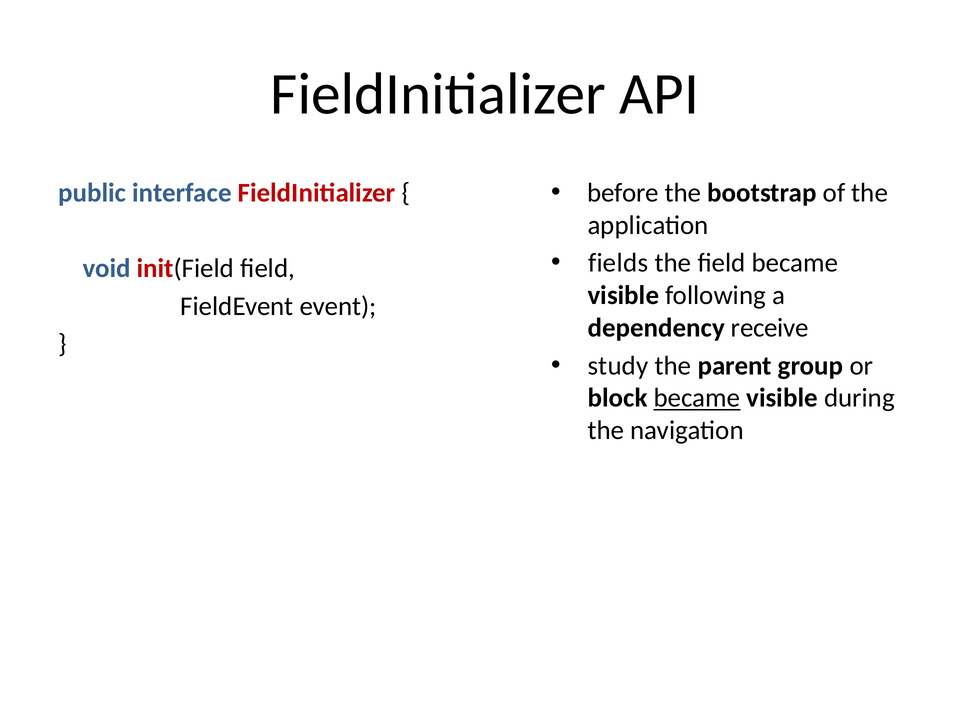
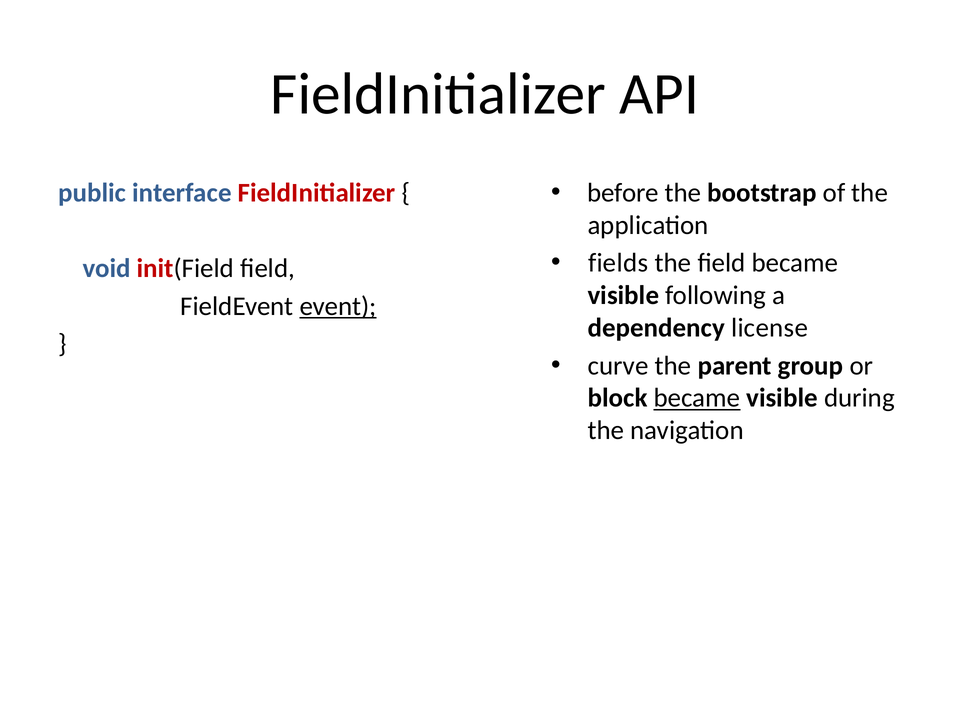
event underline: none -> present
receive: receive -> license
study: study -> curve
